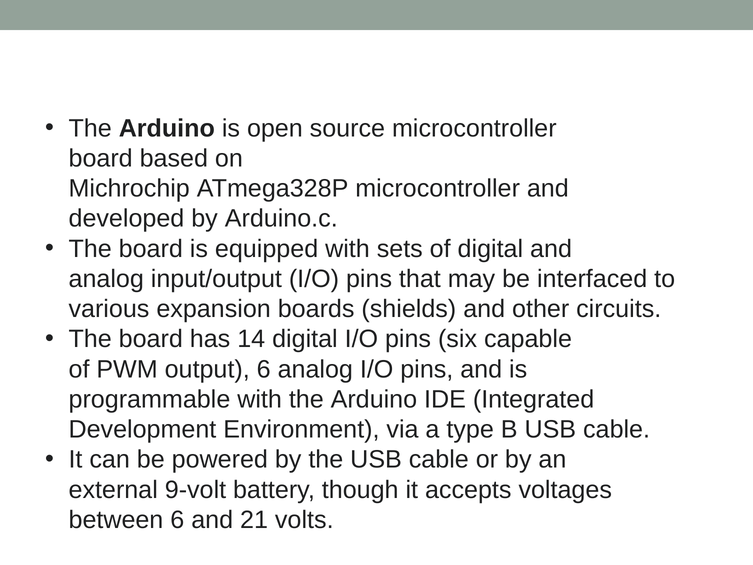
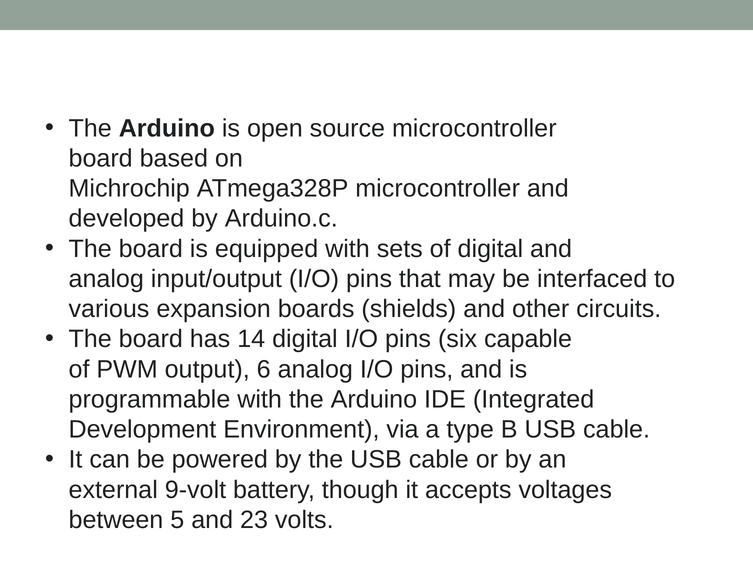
between 6: 6 -> 5
21: 21 -> 23
